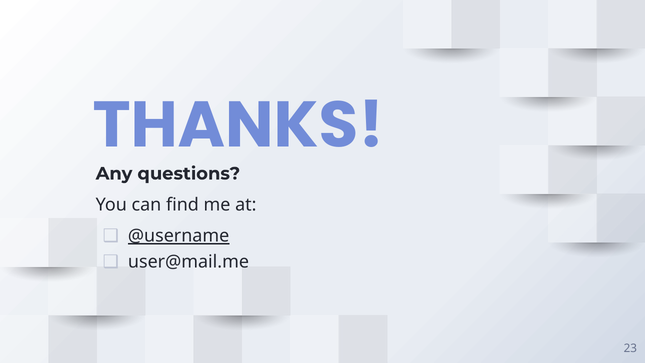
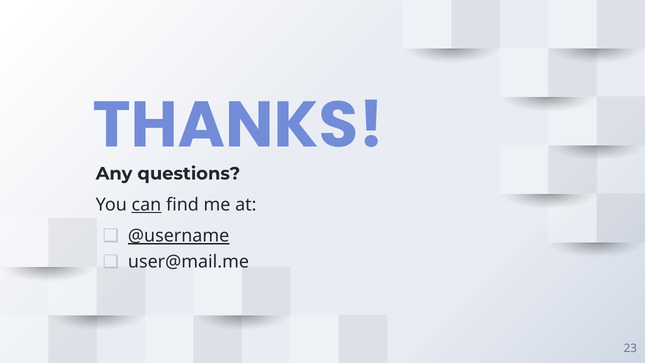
can underline: none -> present
